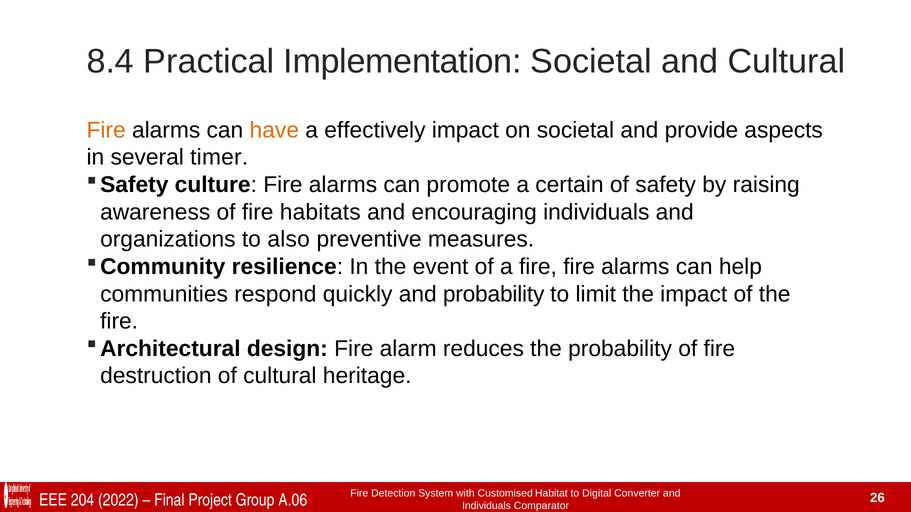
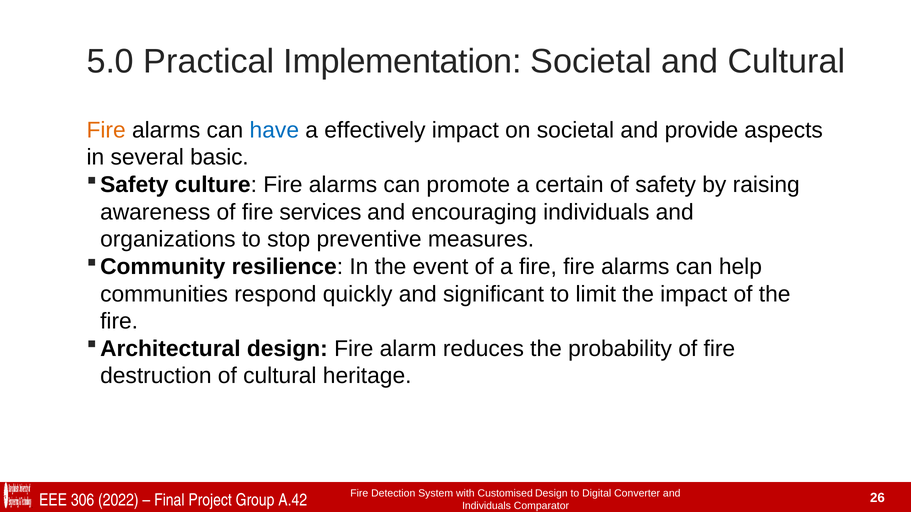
8.4: 8.4 -> 5.0
have colour: orange -> blue
timer: timer -> basic
habitats: habitats -> services
also: also -> stop
and probability: probability -> significant
204: 204 -> 306
A.06: A.06 -> A.42
Customised Habitat: Habitat -> Design
